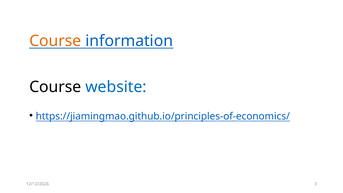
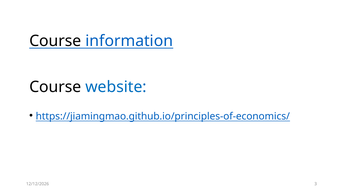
Course at (55, 41) colour: orange -> black
